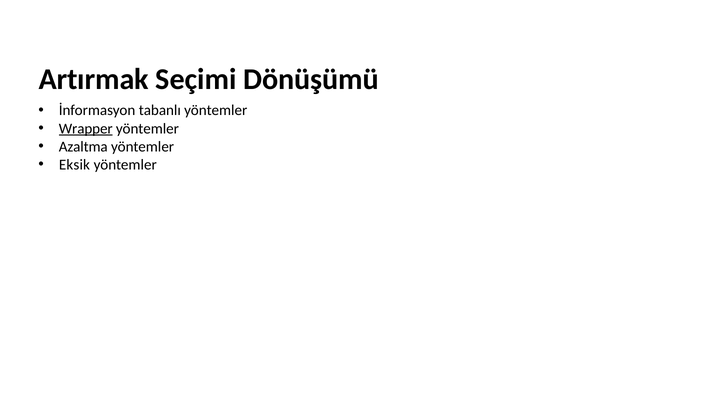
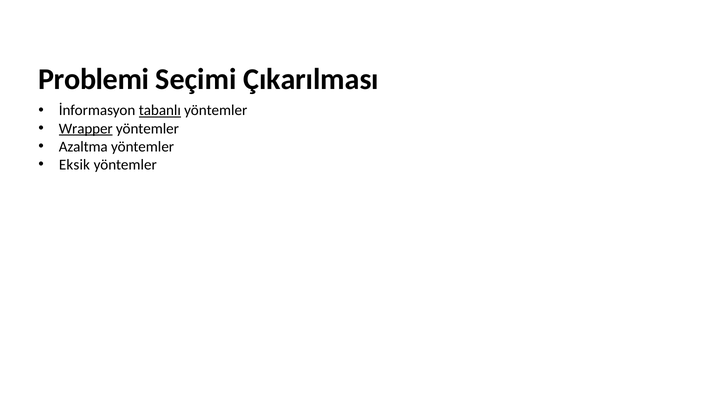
Artırmak: Artırmak -> Problemi
Dönüşümü: Dönüşümü -> Çıkarılması
tabanlı underline: none -> present
